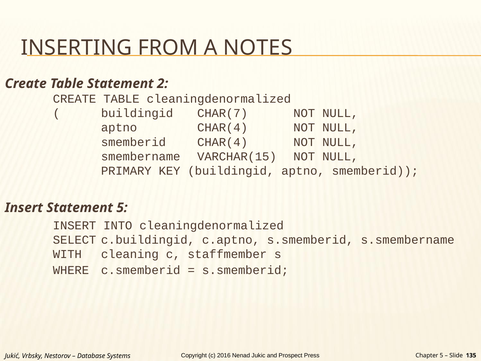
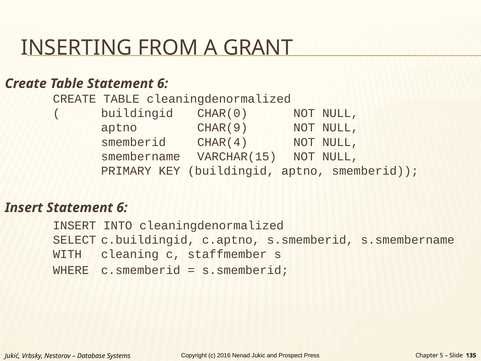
NOTES: NOTES -> GRANT
Table Statement 2: 2 -> 6
CHAR(7: CHAR(7 -> CHAR(0
aptno CHAR(4: CHAR(4 -> CHAR(9
Insert Statement 5: 5 -> 6
